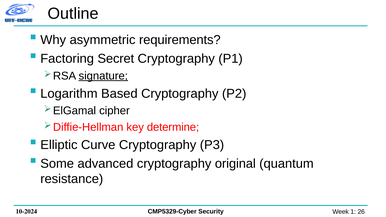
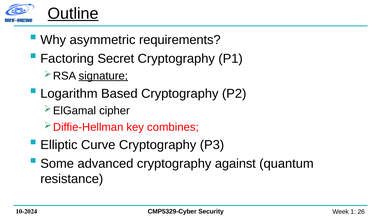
Outline underline: none -> present
determine: determine -> combines
original: original -> against
